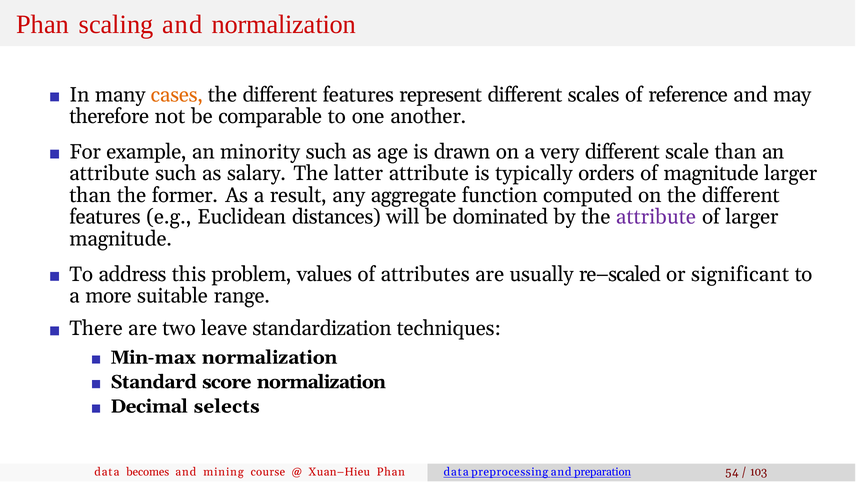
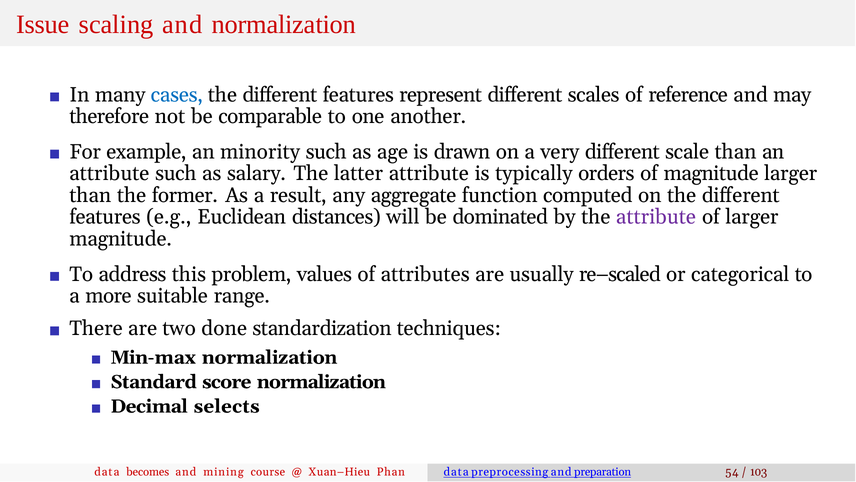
Phan at (43, 24): Phan -> Issue
cases colour: orange -> blue
significant: significant -> categorical
leave: leave -> done
